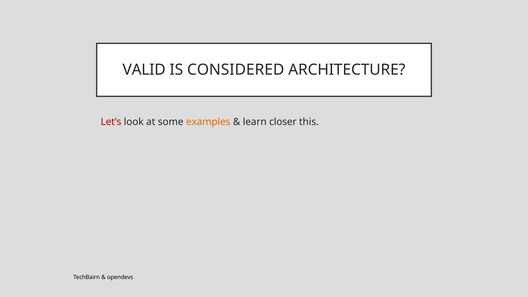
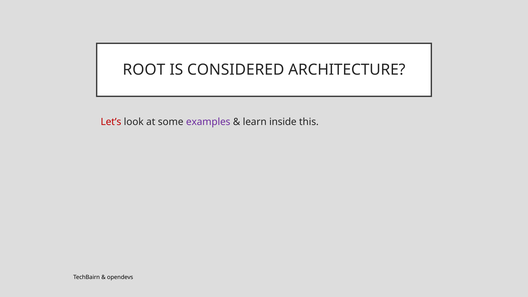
VALID: VALID -> ROOT
examples colour: orange -> purple
closer: closer -> inside
